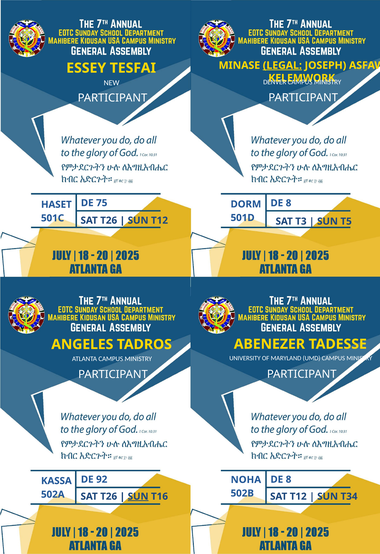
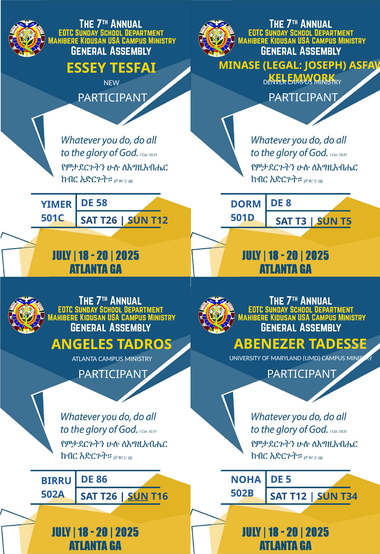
LEGAL underline: present -> none
75: 75 -> 58
HASET: HASET -> YIMER
92: 92 -> 86
8 at (289, 480): 8 -> 5
KASSA: KASSA -> BIRRU
